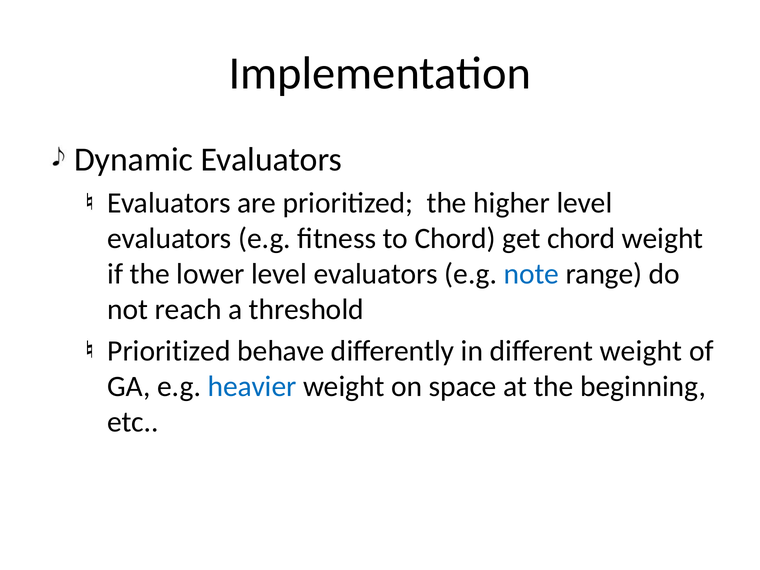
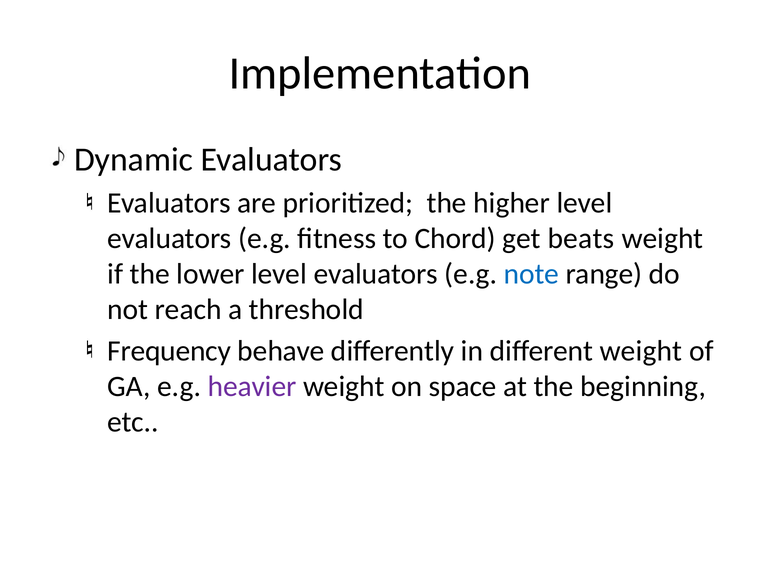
get chord: chord -> beats
Prioritized at (169, 351): Prioritized -> Frequency
heavier colour: blue -> purple
